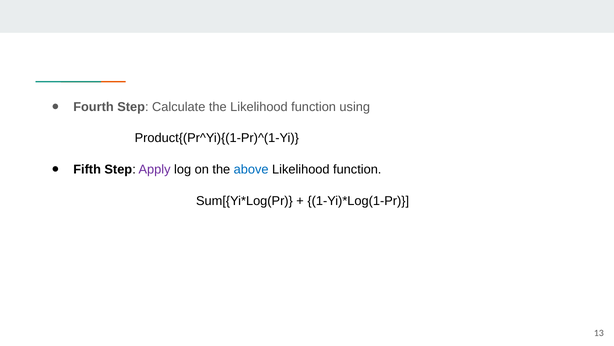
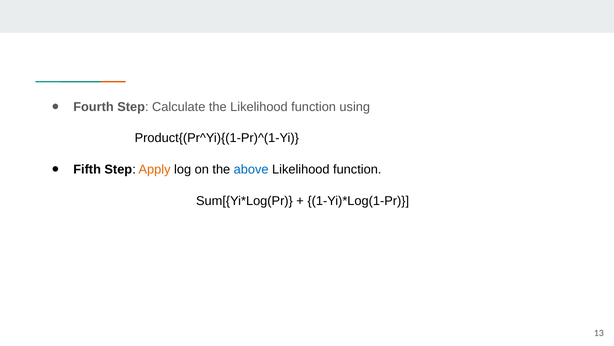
Apply colour: purple -> orange
